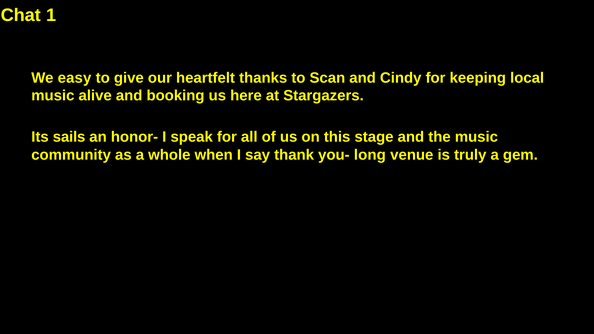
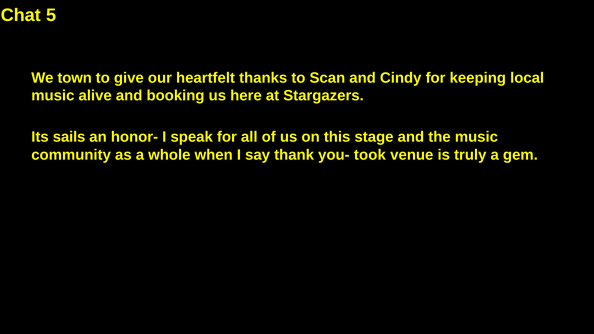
1: 1 -> 5
easy: easy -> town
long: long -> took
